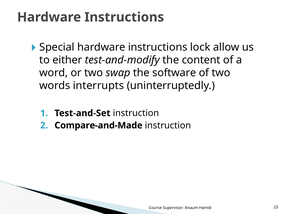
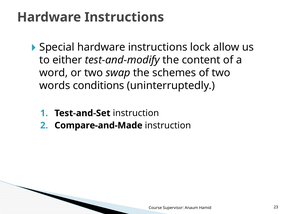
software: software -> schemes
interrupts: interrupts -> conditions
